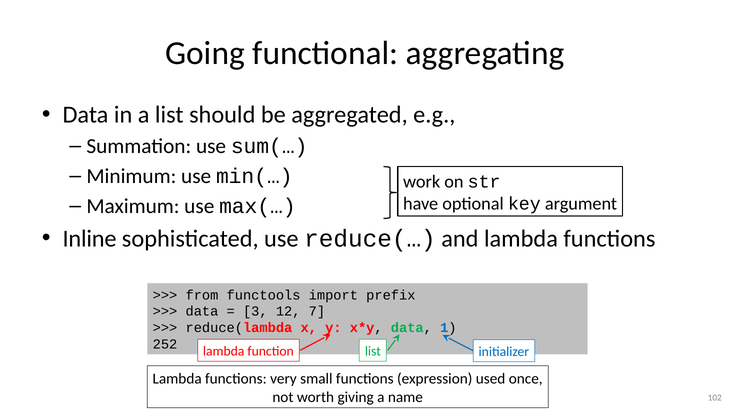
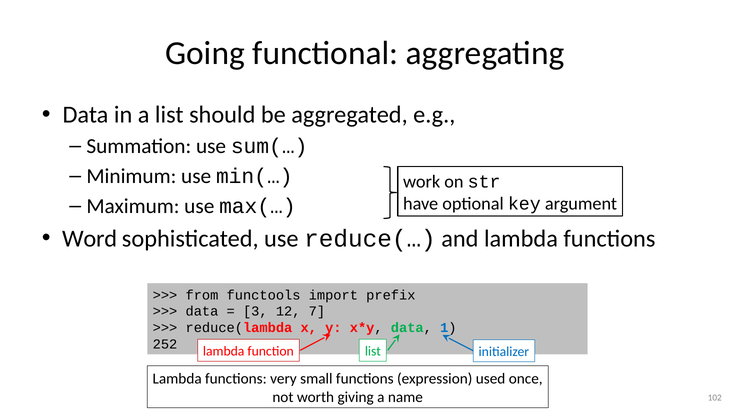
Inline: Inline -> Word
